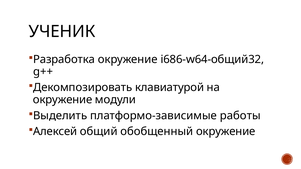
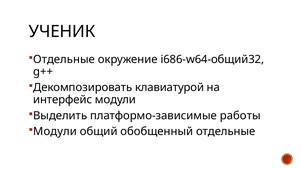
Разработка at (64, 60): Разработка -> Отдельные
окружение at (63, 100): окружение -> интерфейс
Алексей at (55, 132): Алексей -> Модули
обобщенный окружение: окружение -> отдельные
